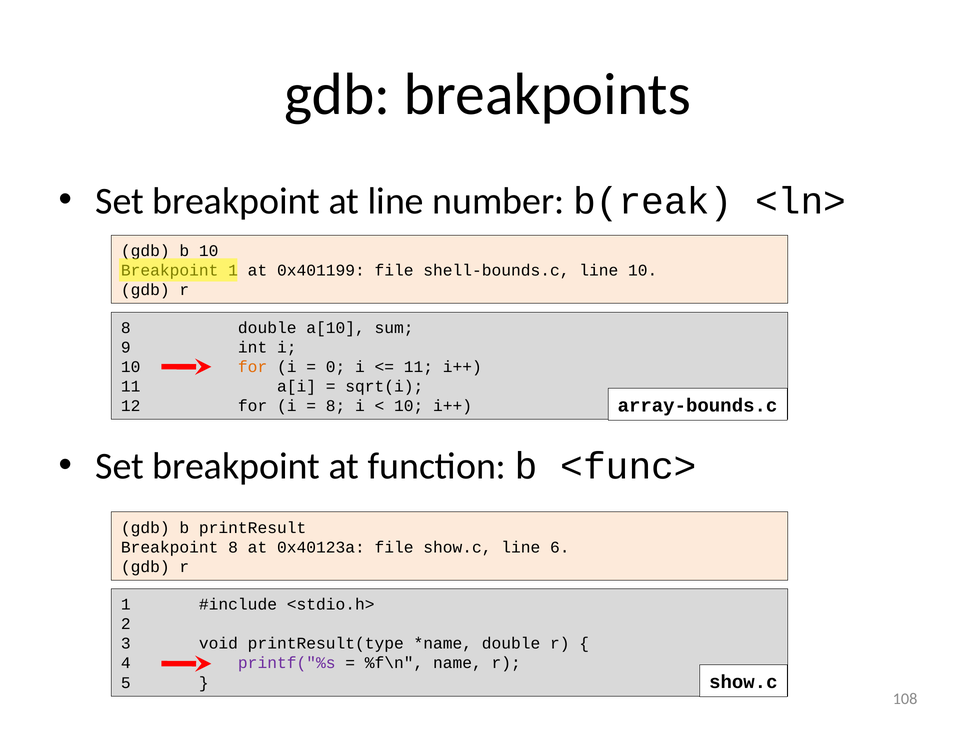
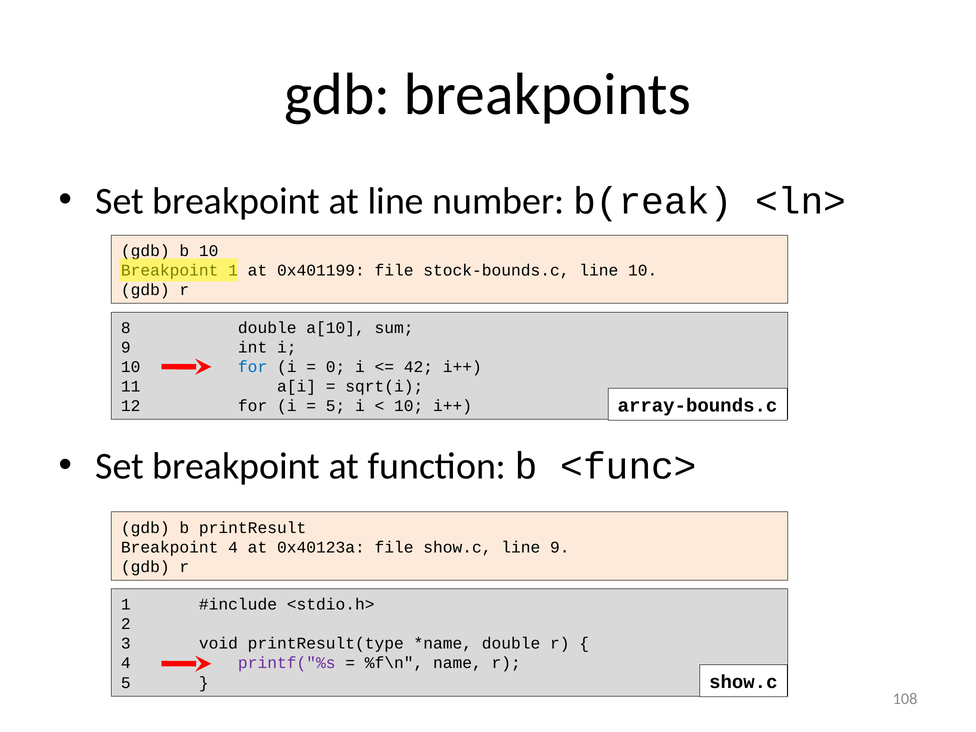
shell-bounds.c: shell-bounds.c -> stock-bounds.c
for at (253, 367) colour: orange -> blue
11 at (418, 367): 11 -> 42
8 at (336, 406): 8 -> 5
Breakpoint 8: 8 -> 4
line 6: 6 -> 9
